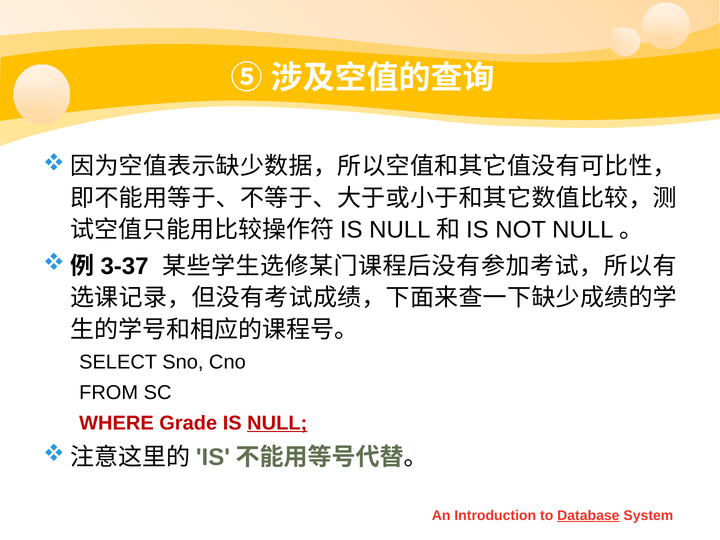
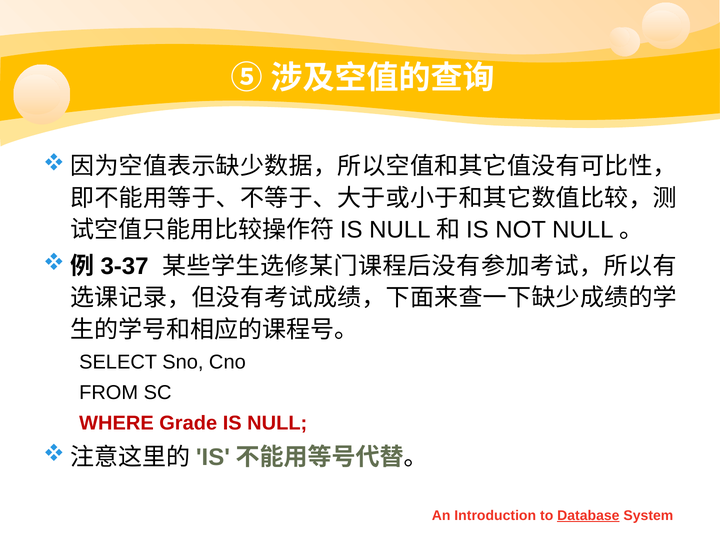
NULL underline: present -> none
